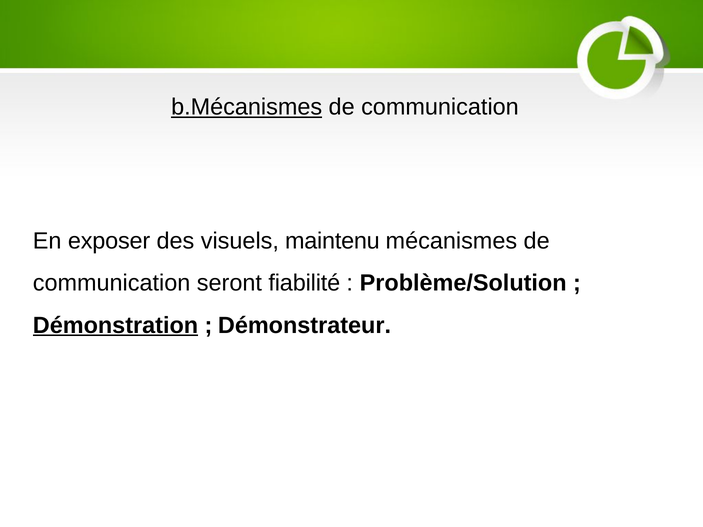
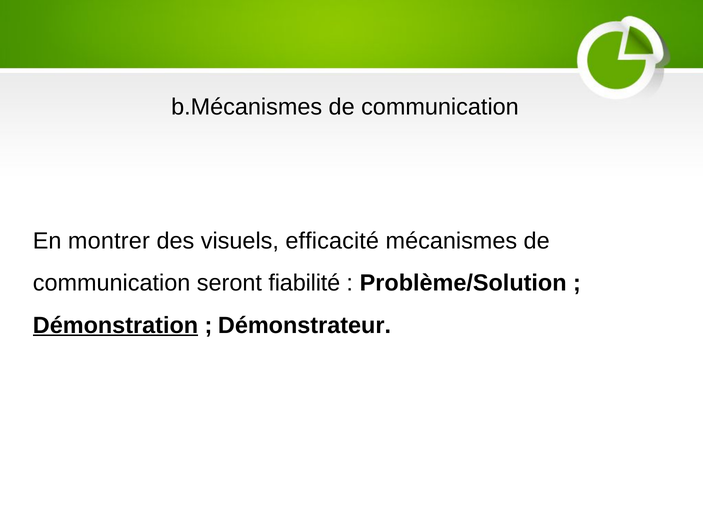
b.Mécanismes underline: present -> none
exposer: exposer -> montrer
maintenu: maintenu -> efficacité
